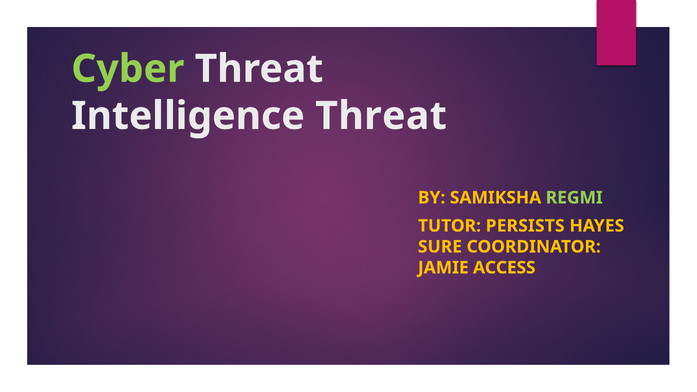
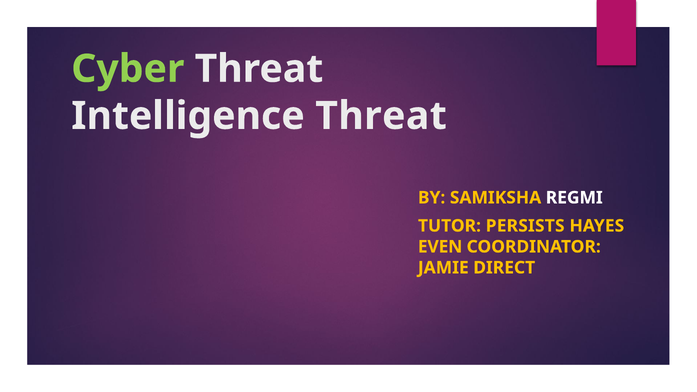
REGMI colour: light green -> white
SURE: SURE -> EVEN
ACCESS: ACCESS -> DIRECT
